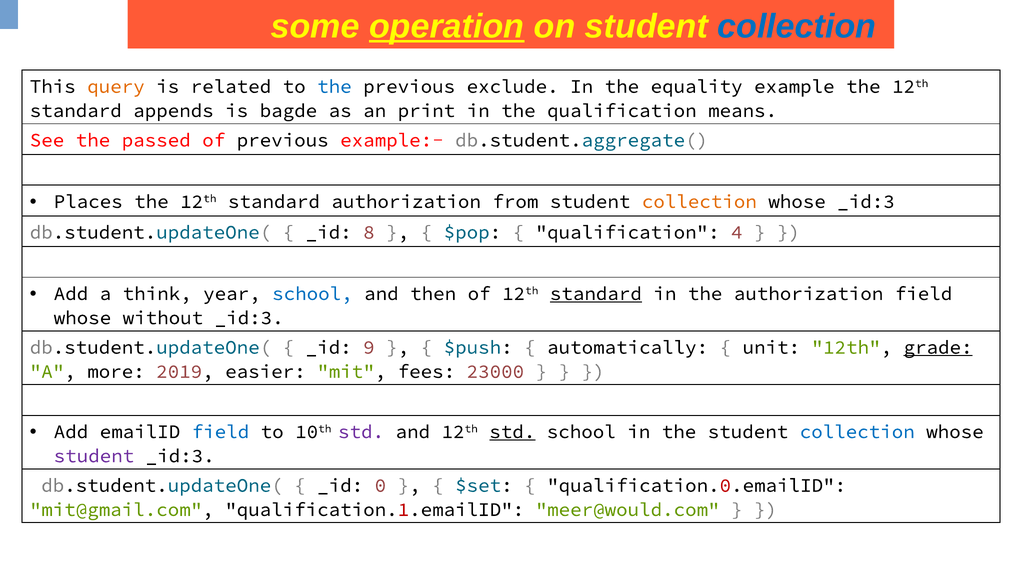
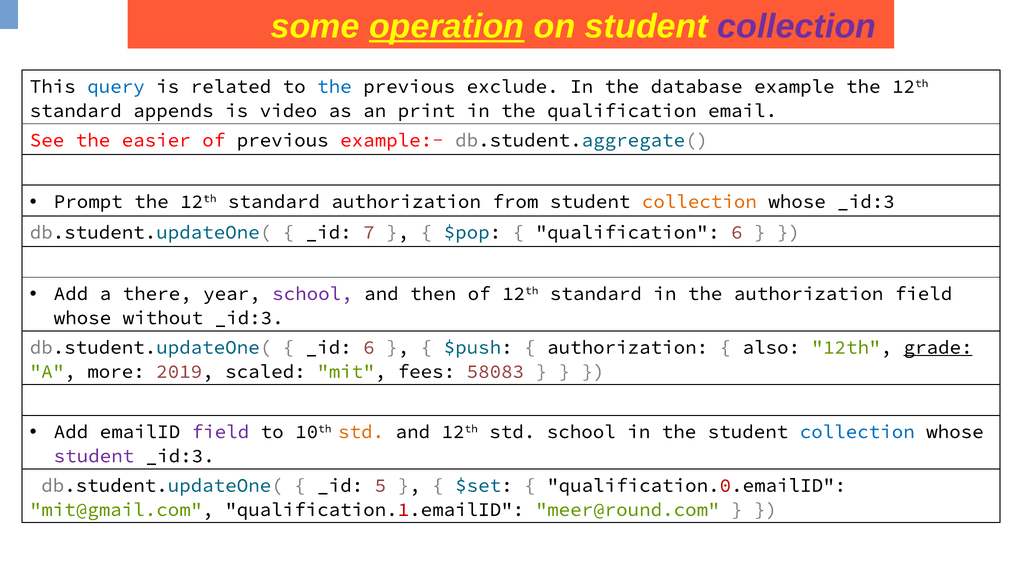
collection at (797, 27) colour: blue -> purple
query colour: orange -> blue
equality: equality -> database
bagde: bagde -> video
means: means -> email
passed: passed -> easier
Places: Places -> Prompt
8: 8 -> 7
qualification 4: 4 -> 6
think: think -> there
school at (312, 294) colour: blue -> purple
standard at (596, 294) underline: present -> none
9 at (369, 347): 9 -> 6
automatically at (628, 347): automatically -> authorization
unit: unit -> also
easier: easier -> scaled
23000: 23000 -> 58083
field at (220, 432) colour: blue -> purple
std at (361, 432) colour: purple -> orange
std at (512, 432) underline: present -> none
0: 0 -> 5
meer@would.com: meer@would.com -> meer@round.com
